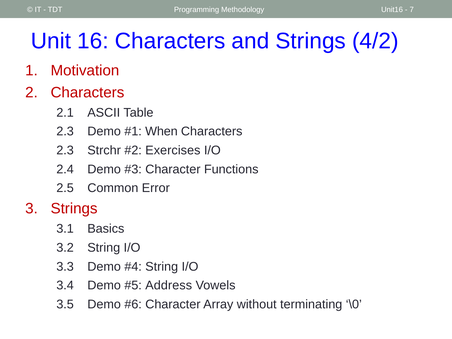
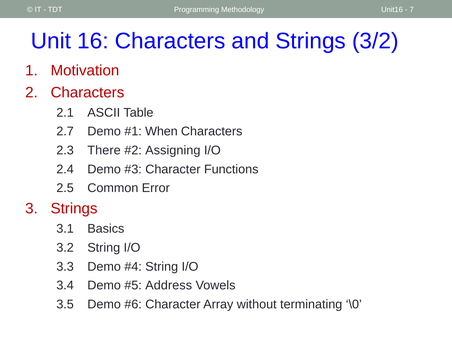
4/2: 4/2 -> 3/2
2.3 at (65, 132): 2.3 -> 2.7
Strchr: Strchr -> There
Exercises: Exercises -> Assigning
